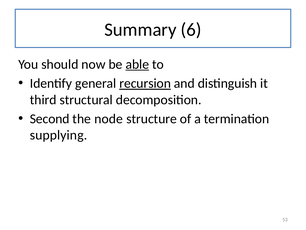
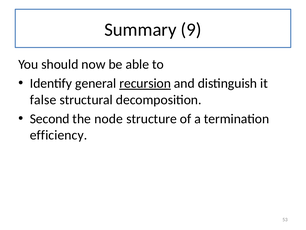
6: 6 -> 9
able underline: present -> none
third: third -> false
supplying: supplying -> efficiency
